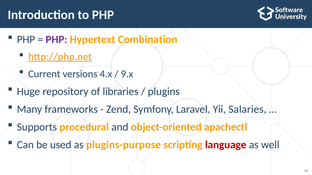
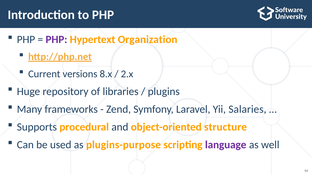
Combination: Combination -> Organization
4.x: 4.x -> 8.x
9.x: 9.x -> 2.x
apachectl: apachectl -> structure
language colour: red -> purple
